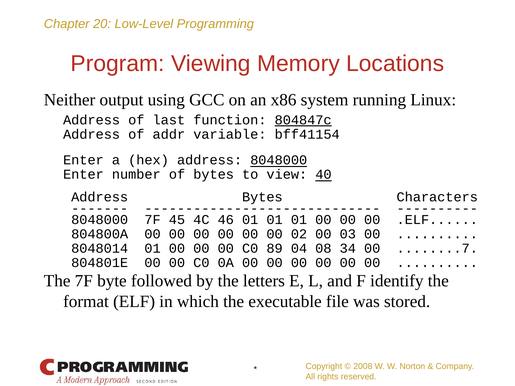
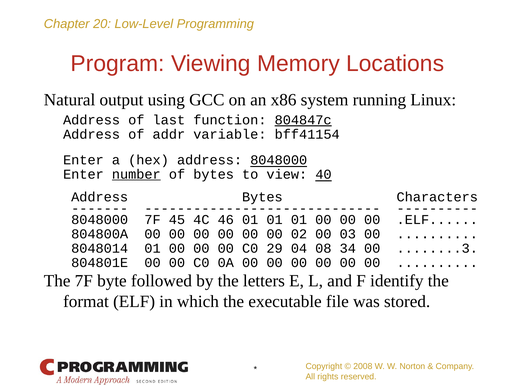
Neither: Neither -> Natural
number underline: none -> present
89: 89 -> 29
........7: ........7 -> ........3
